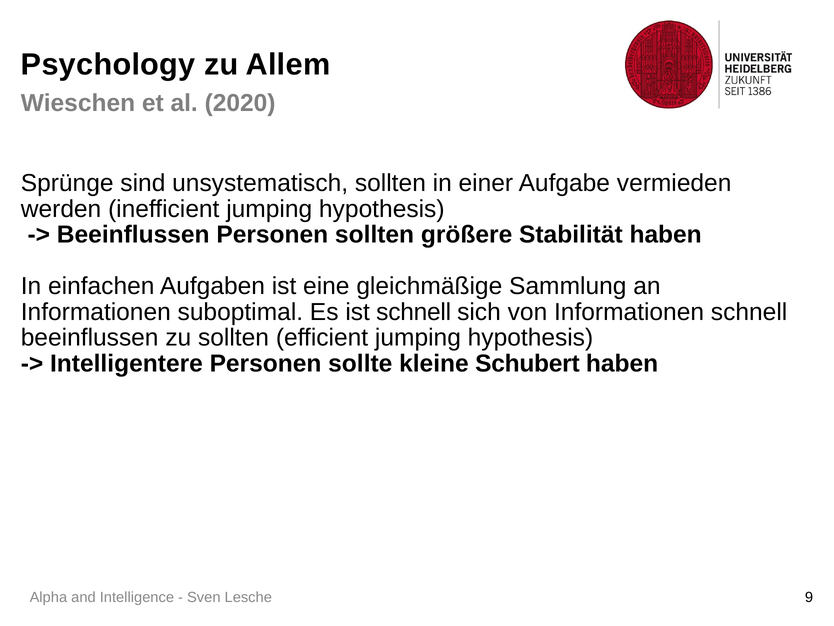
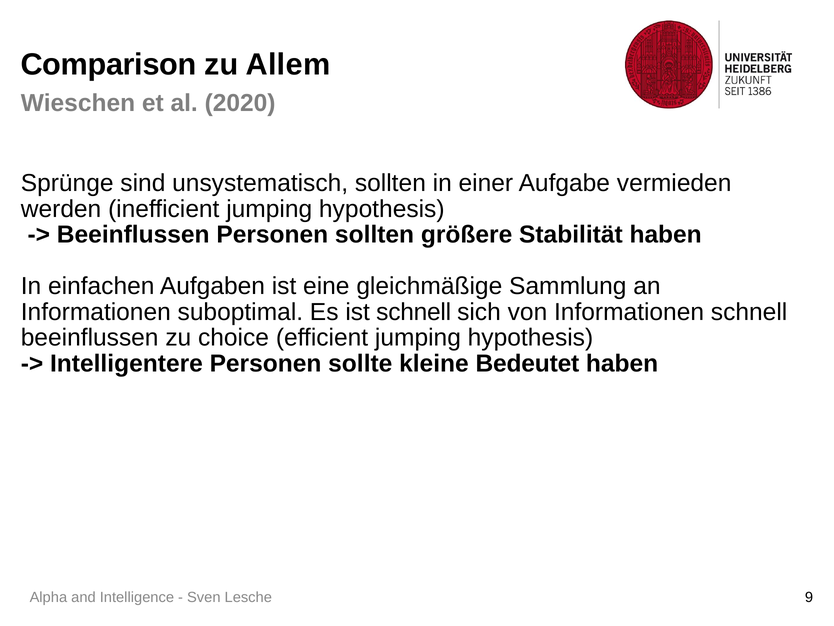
Psychology: Psychology -> Comparison
zu sollten: sollten -> choice
Schubert: Schubert -> Bedeutet
